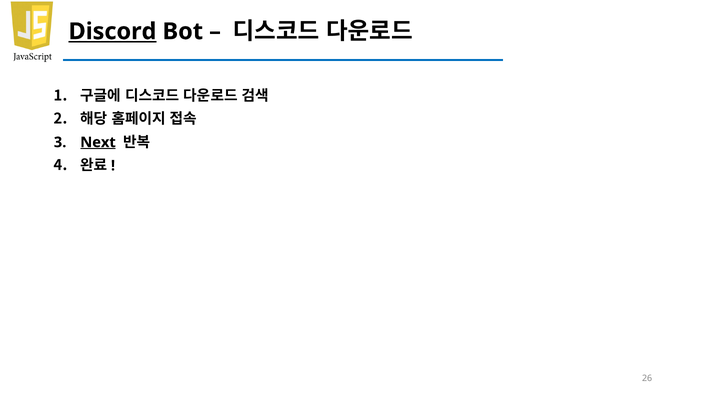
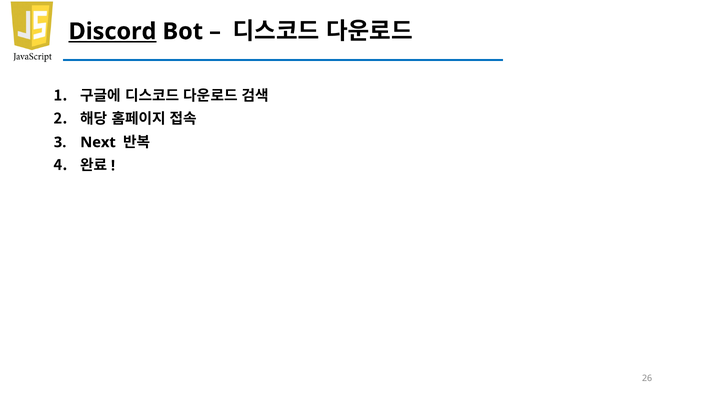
Next underline: present -> none
